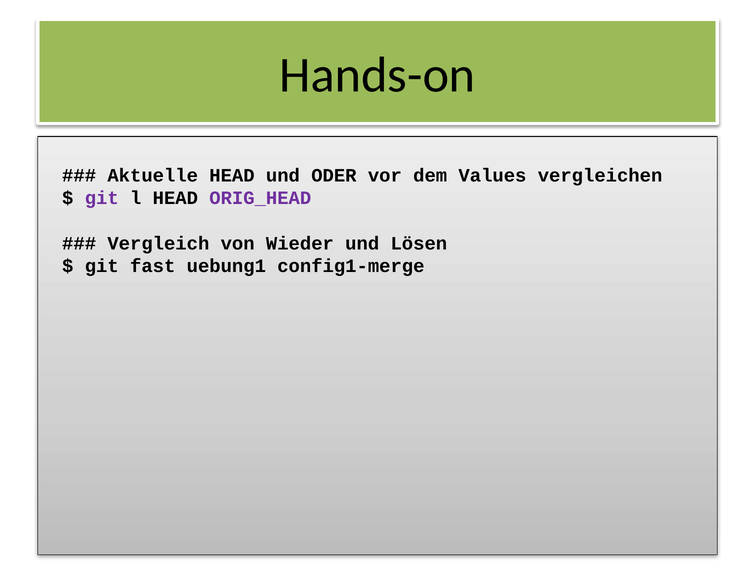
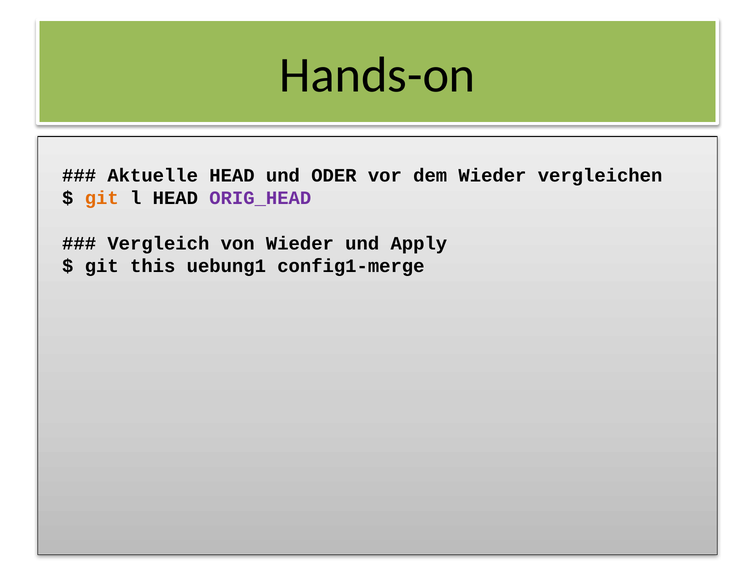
dem Values: Values -> Wieder
git at (102, 198) colour: purple -> orange
Lösen: Lösen -> Apply
fast: fast -> this
